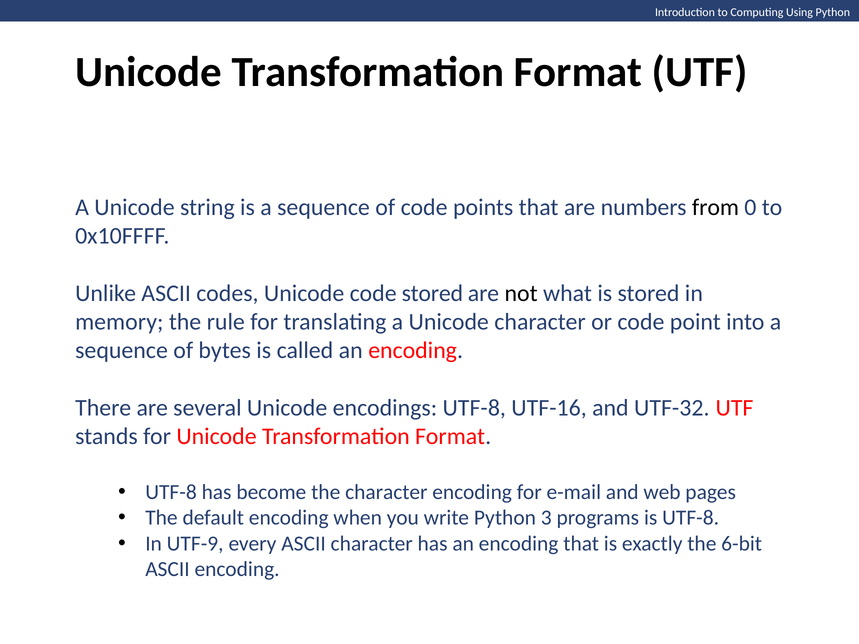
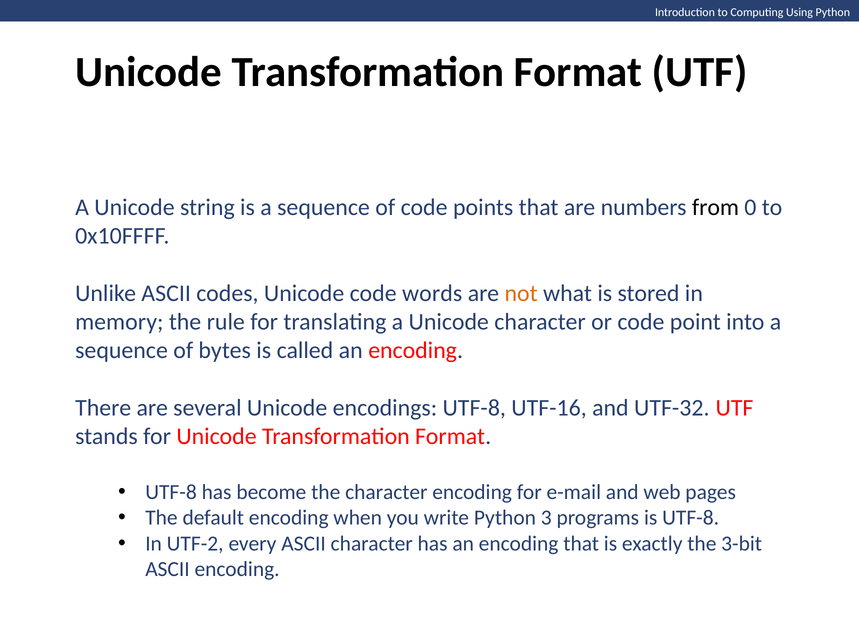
code stored: stored -> words
not colour: black -> orange
UTF-9: UTF-9 -> UTF-2
6-bit: 6-bit -> 3-bit
